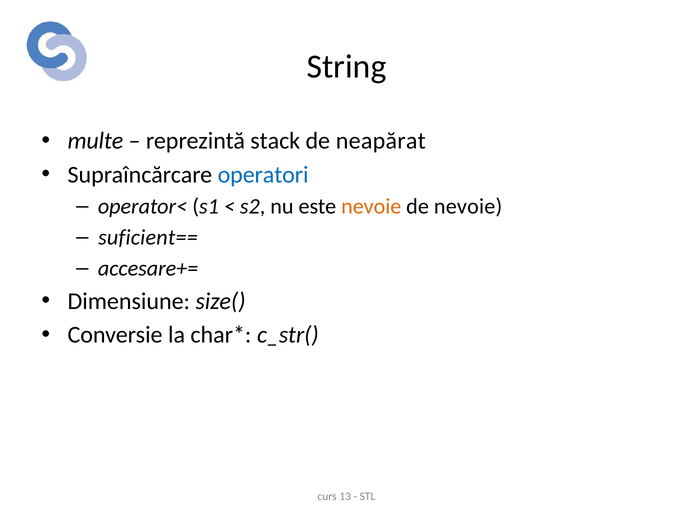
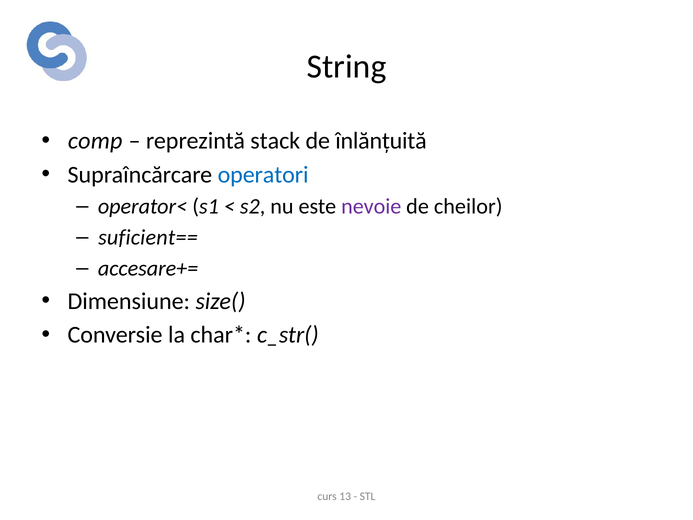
multe: multe -> comp
neapărat: neapărat -> înlănțuită
nevoie at (371, 207) colour: orange -> purple
de nevoie: nevoie -> cheilor
